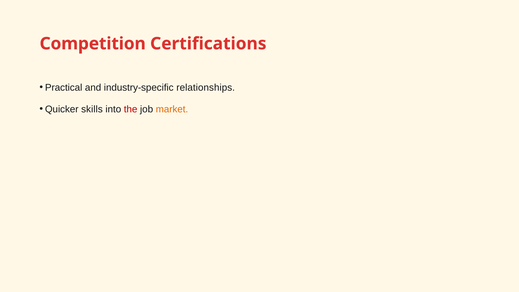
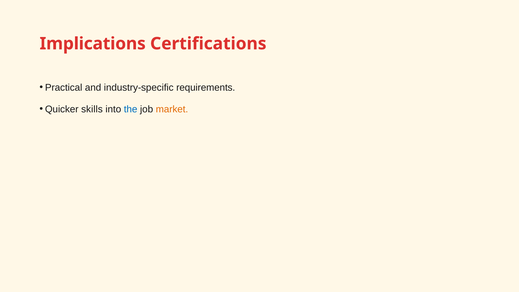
Competition: Competition -> Implications
relationships: relationships -> requirements
the colour: red -> blue
